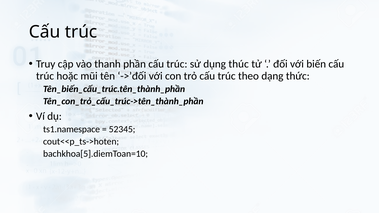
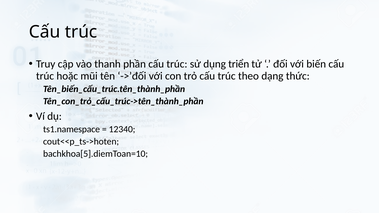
thúc: thúc -> triển
52345: 52345 -> 12340
